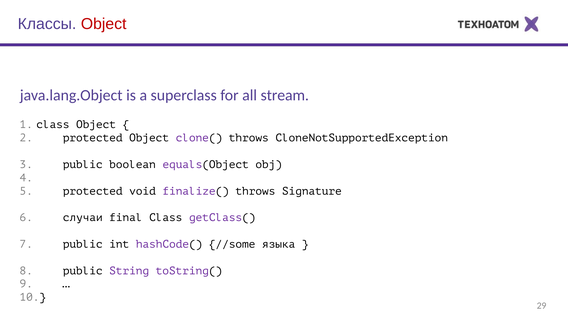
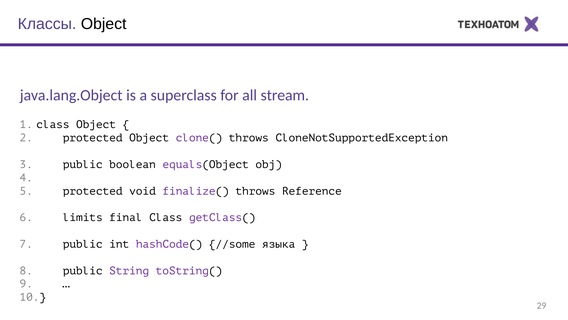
Object at (104, 24) colour: red -> black
Signature: Signature -> Reference
случаи: случаи -> limits
